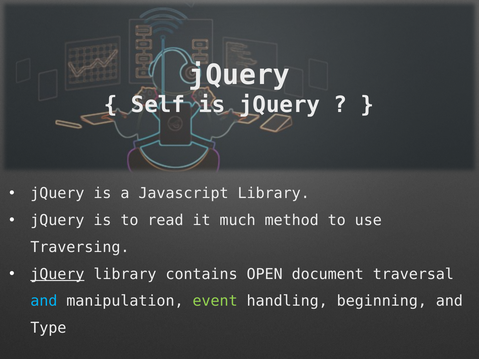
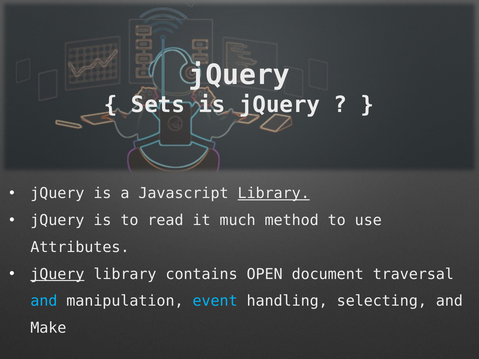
Self: Self -> Sets
Library at (274, 193) underline: none -> present
Traversing: Traversing -> Attributes
event colour: light green -> light blue
beginning: beginning -> selecting
Type: Type -> Make
